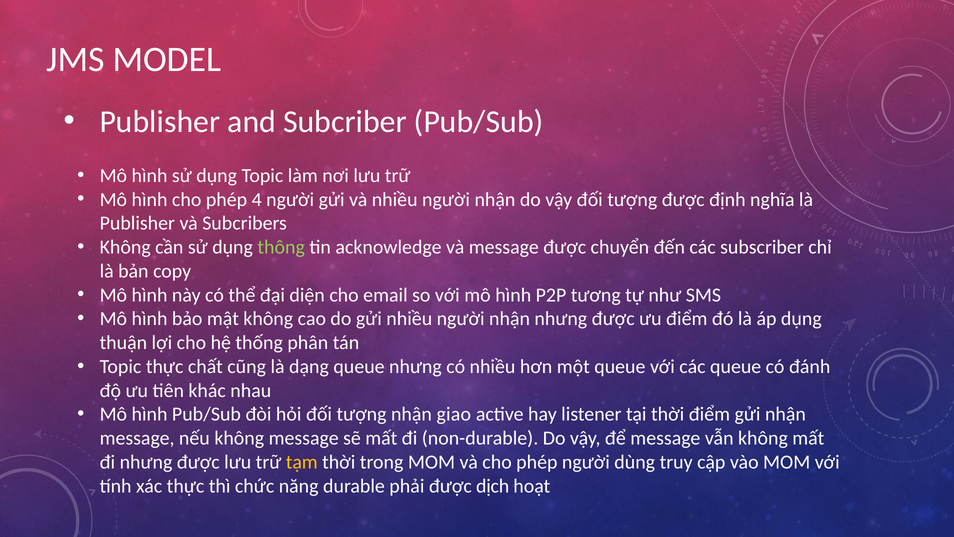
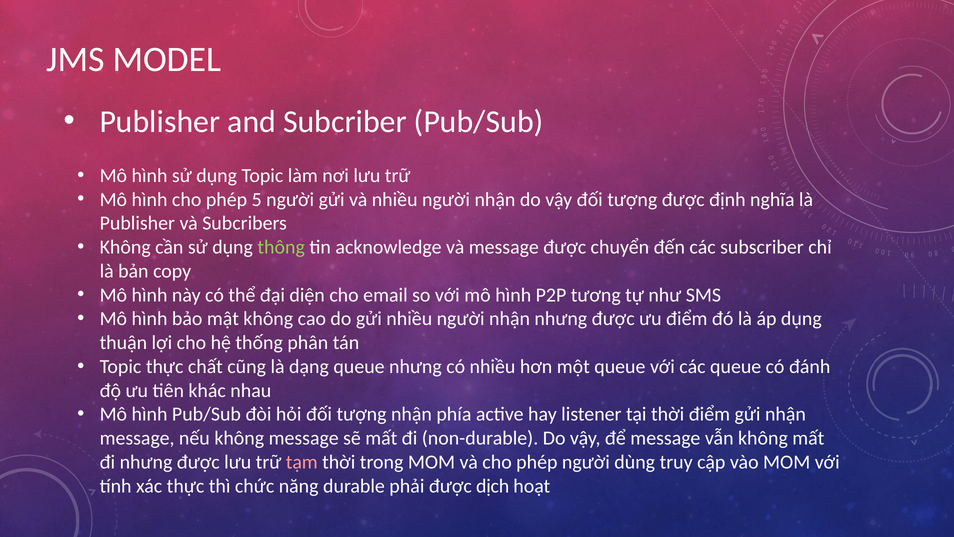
4: 4 -> 5
giao: giao -> phía
tạm colour: yellow -> pink
